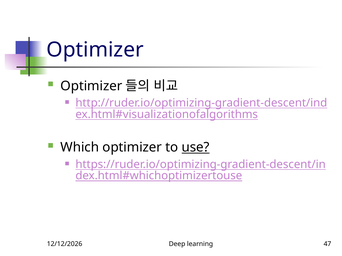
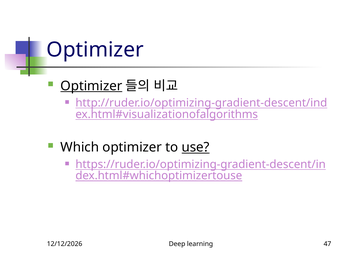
Optimizer at (91, 86) underline: none -> present
